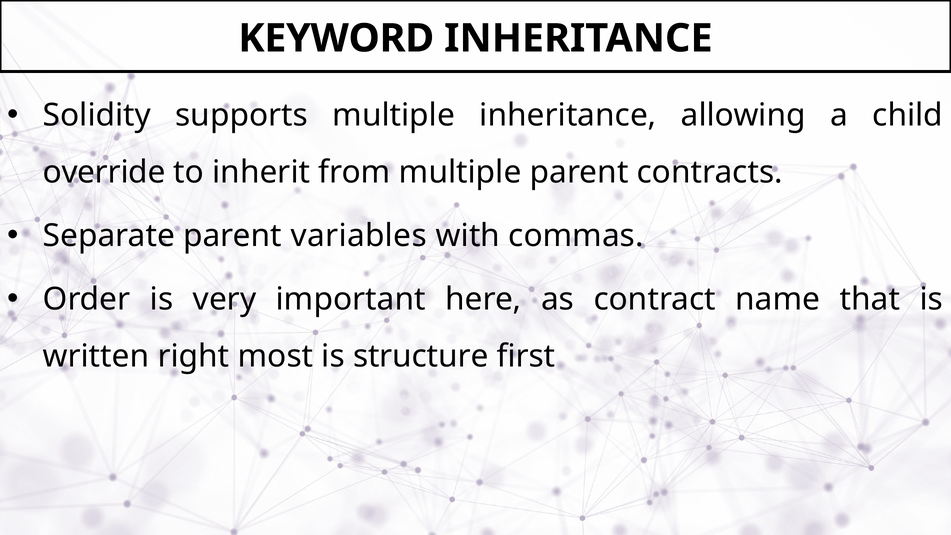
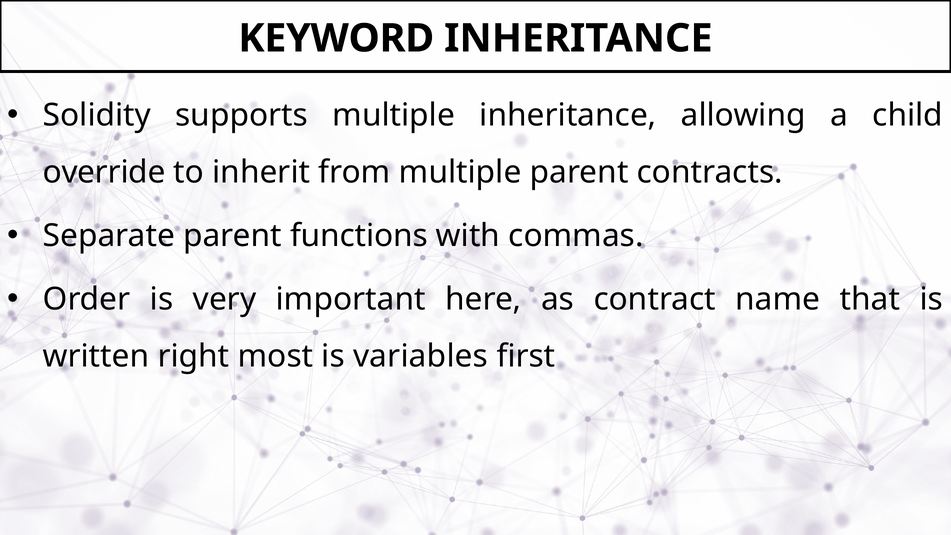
variables: variables -> functions
structure: structure -> variables
